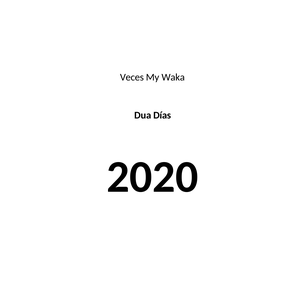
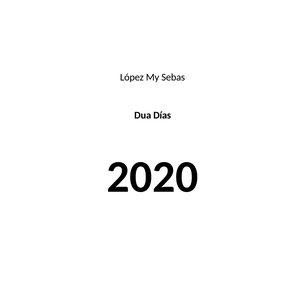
Veces: Veces -> López
Waka: Waka -> Sebas
